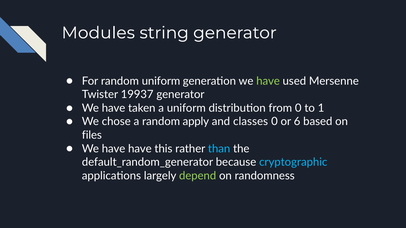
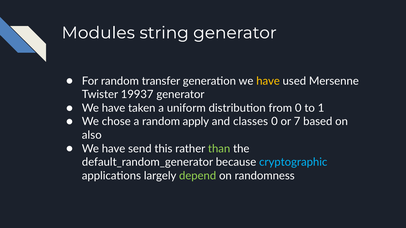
random uniform: uniform -> transfer
have at (268, 81) colour: light green -> yellow
6: 6 -> 7
files: files -> also
have have: have -> send
than colour: light blue -> light green
